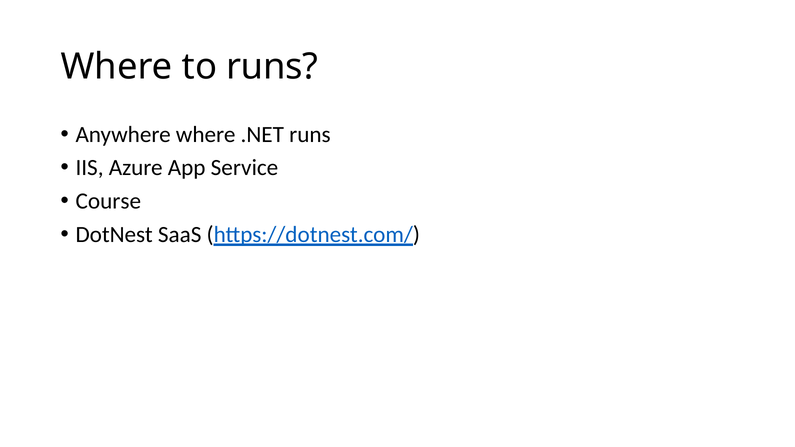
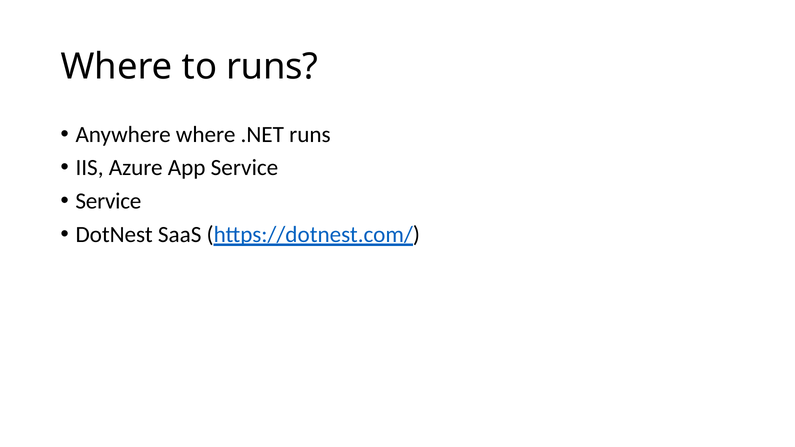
Course at (108, 201): Course -> Service
